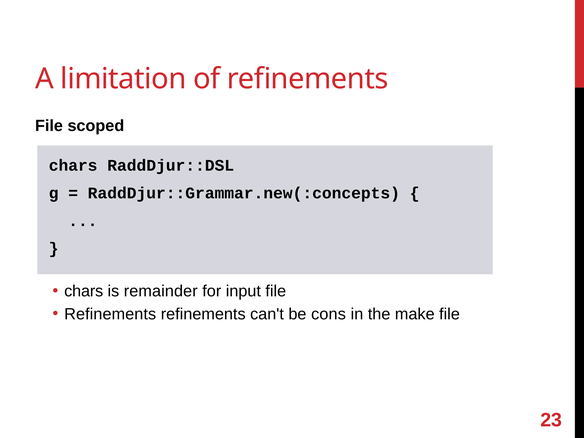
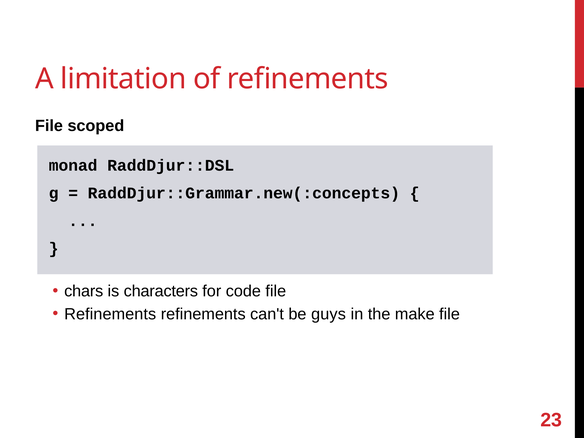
chars at (73, 166): chars -> monad
remainder: remainder -> characters
input: input -> code
cons: cons -> guys
